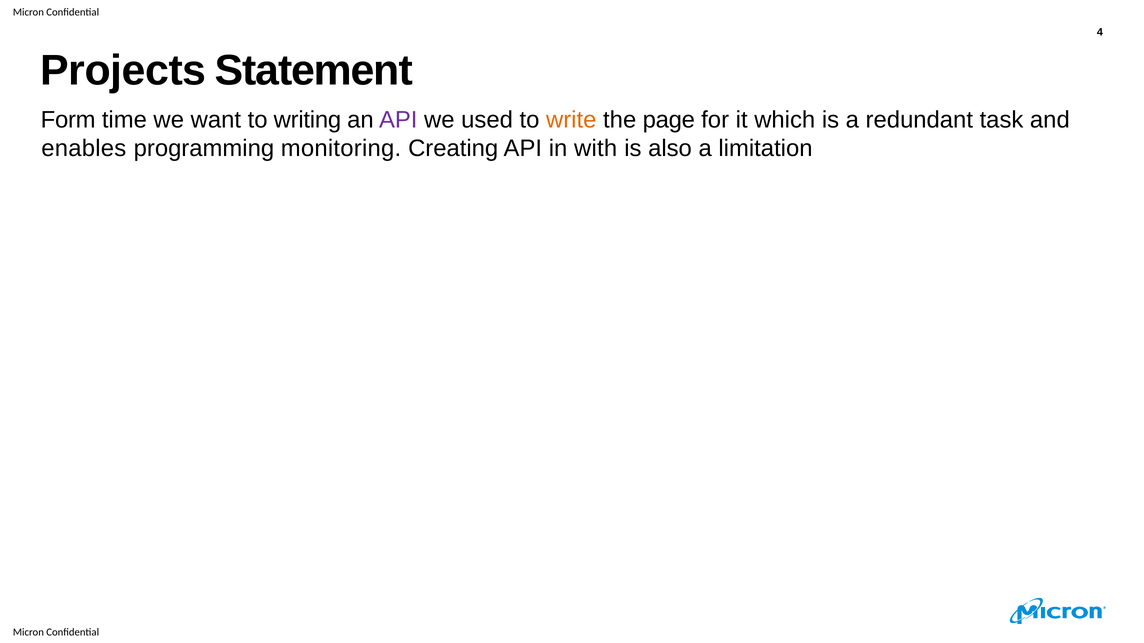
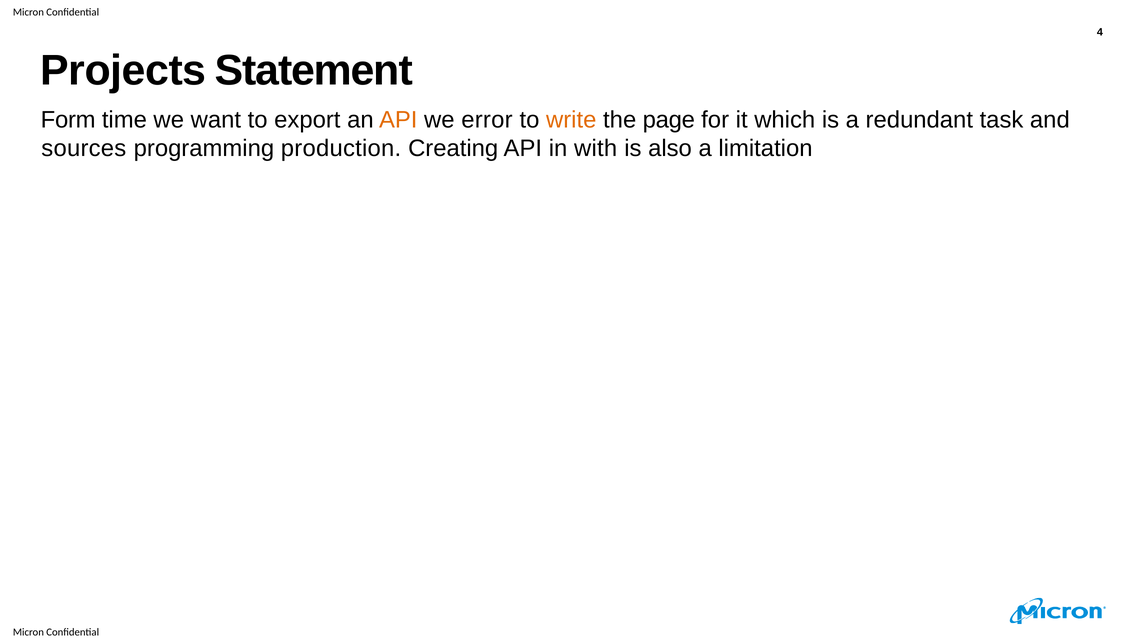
writing: writing -> export
API at (398, 120) colour: purple -> orange
used: used -> error
enables: enables -> sources
monitoring: monitoring -> production
